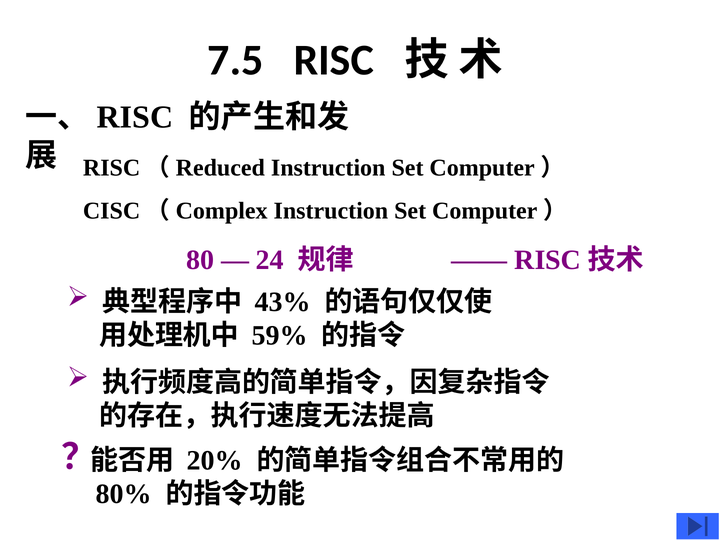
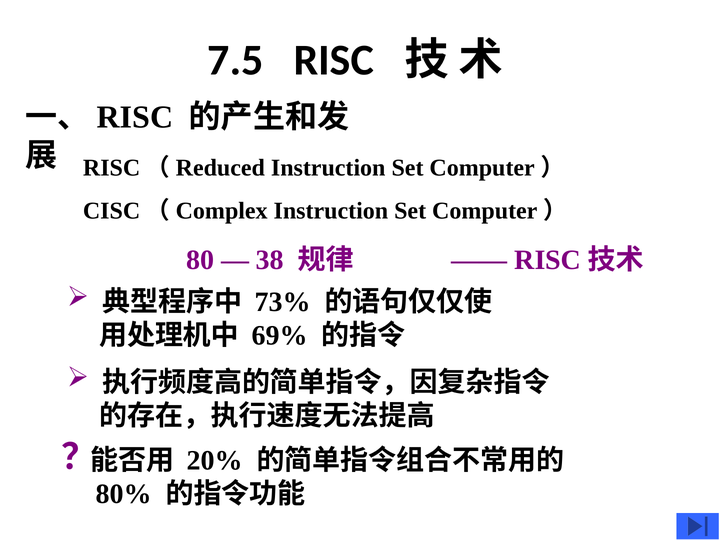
24: 24 -> 38
43%: 43% -> 73%
59%: 59% -> 69%
